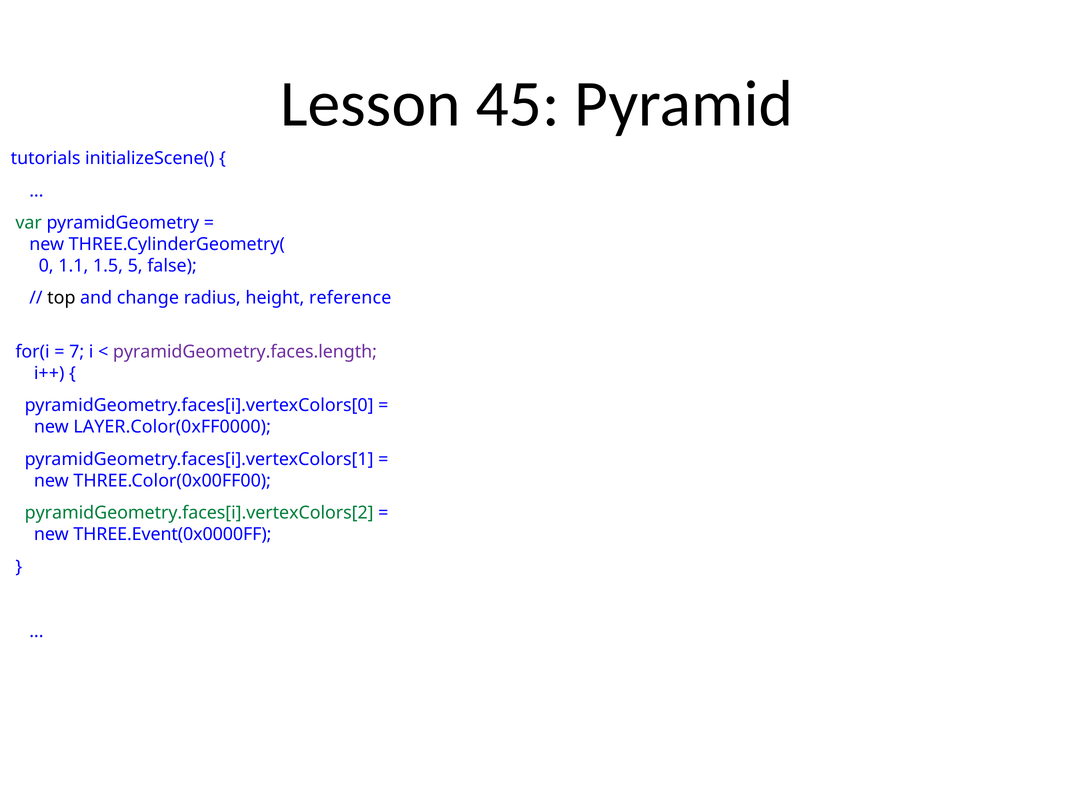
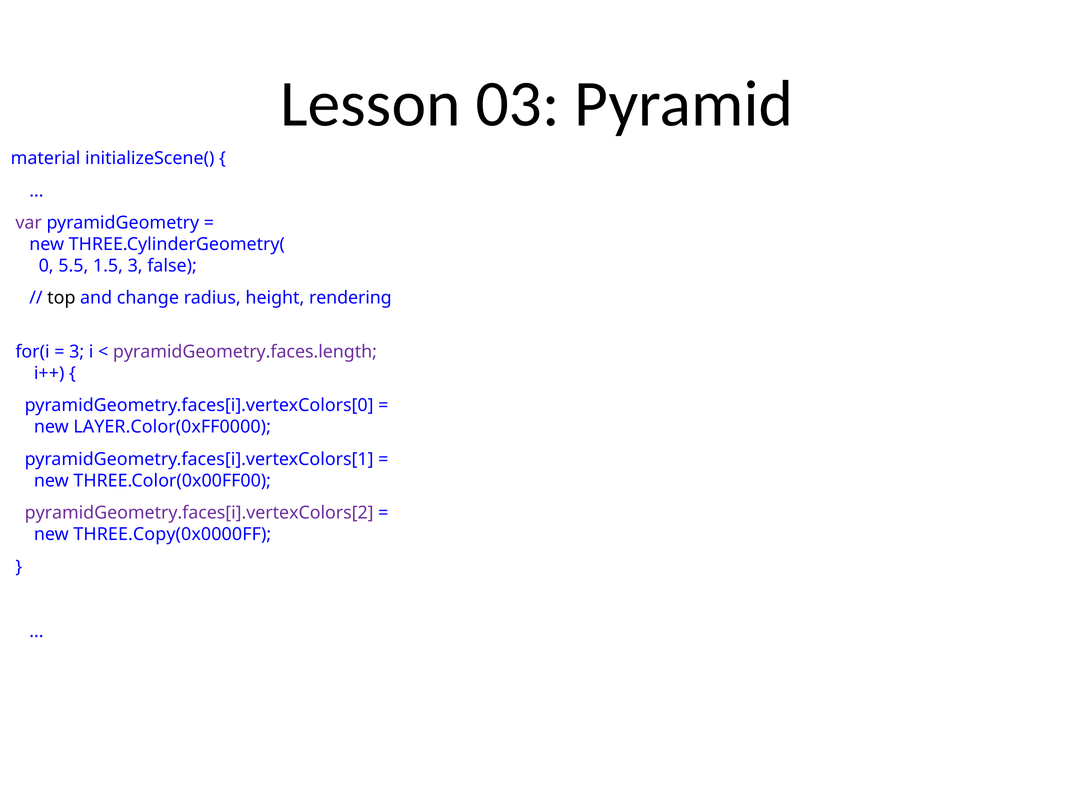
45: 45 -> 03
tutorials: tutorials -> material
var colour: green -> purple
1.1: 1.1 -> 5.5
1.5 5: 5 -> 3
reference: reference -> rendering
7 at (77, 352): 7 -> 3
pyramidGeometry.faces[i].vertexColors[2 colour: green -> purple
THREE.Event(0x0000FF: THREE.Event(0x0000FF -> THREE.Copy(0x0000FF
